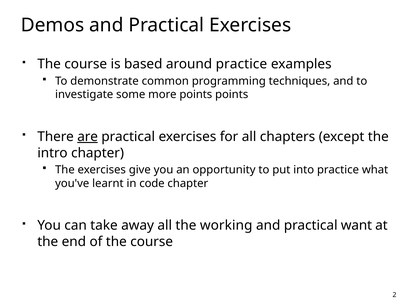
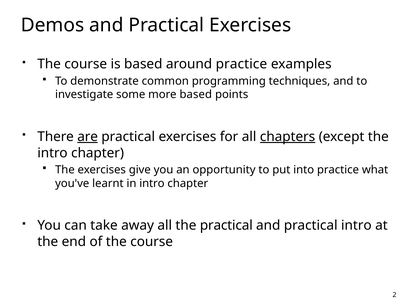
more points: points -> based
chapters underline: none -> present
in code: code -> intro
the working: working -> practical
practical want: want -> intro
